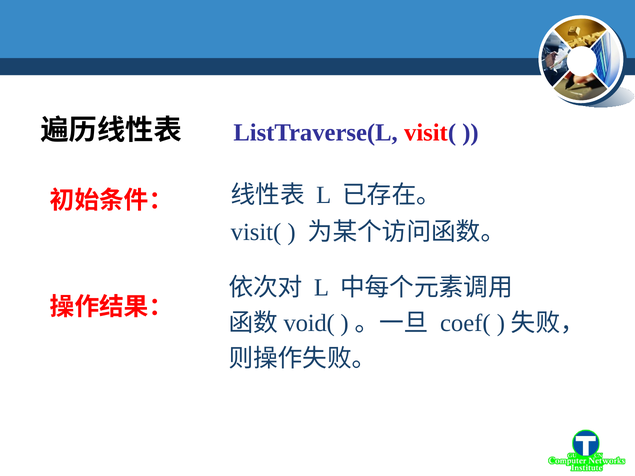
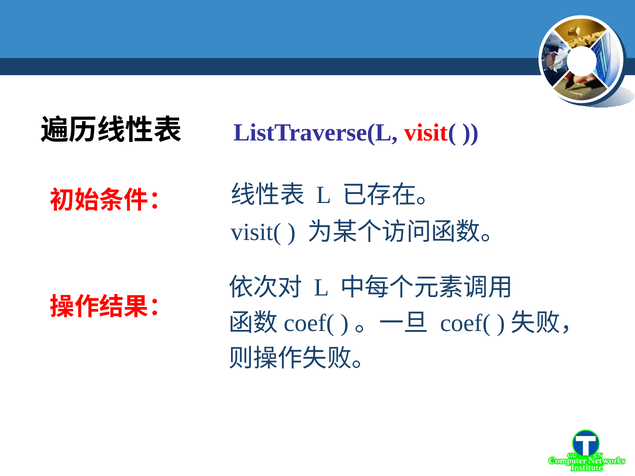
void( at (309, 323): void( -> coef(
